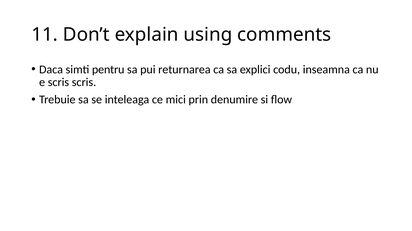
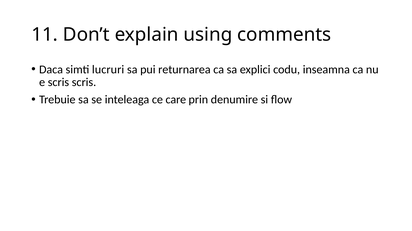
pentru: pentru -> lucruri
mici: mici -> care
